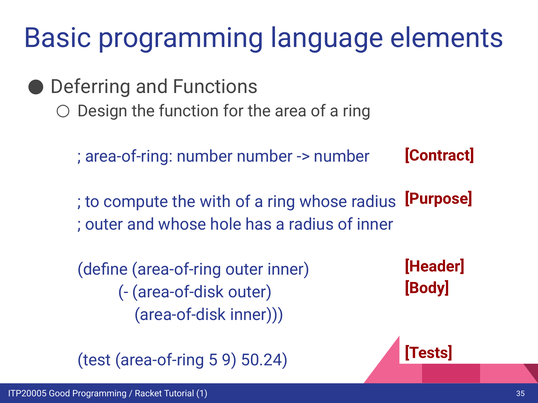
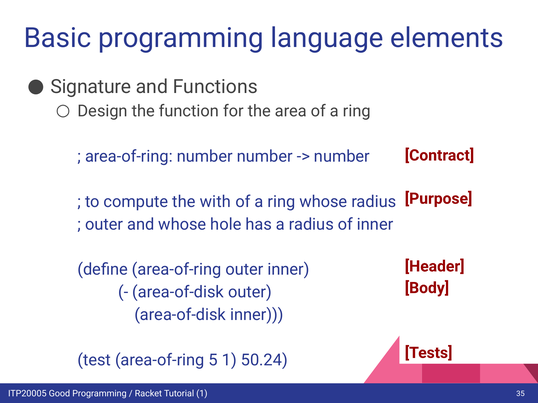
Deferring: Deferring -> Signature
5 9: 9 -> 1
